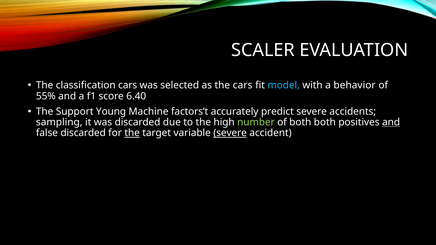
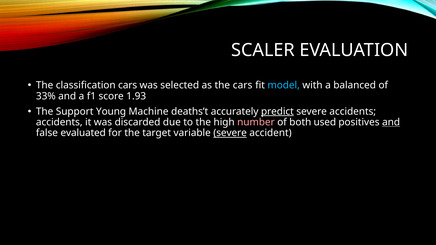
behavior: behavior -> balanced
55%: 55% -> 33%
6.40: 6.40 -> 1.93
factors’t: factors’t -> deaths’t
predict underline: none -> present
sampling at (59, 122): sampling -> accidents
number colour: light green -> pink
both both: both -> used
false discarded: discarded -> evaluated
the at (132, 133) underline: present -> none
